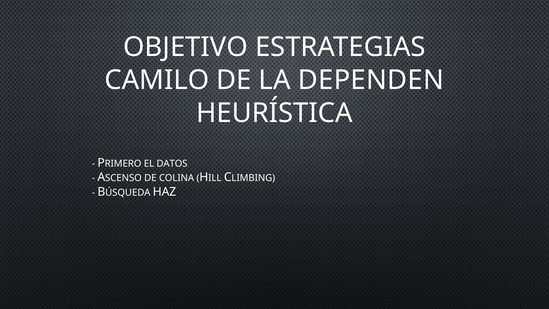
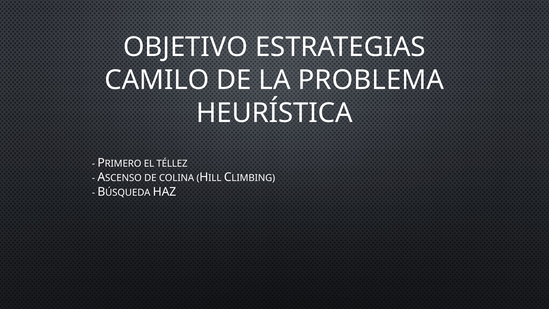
DEPENDEN: DEPENDEN -> PROBLEMA
DATOS: DATOS -> TÉLLEZ
